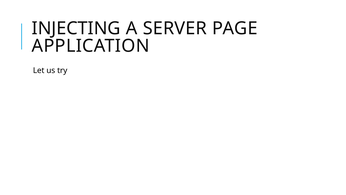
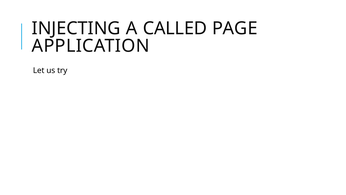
SERVER: SERVER -> CALLED
